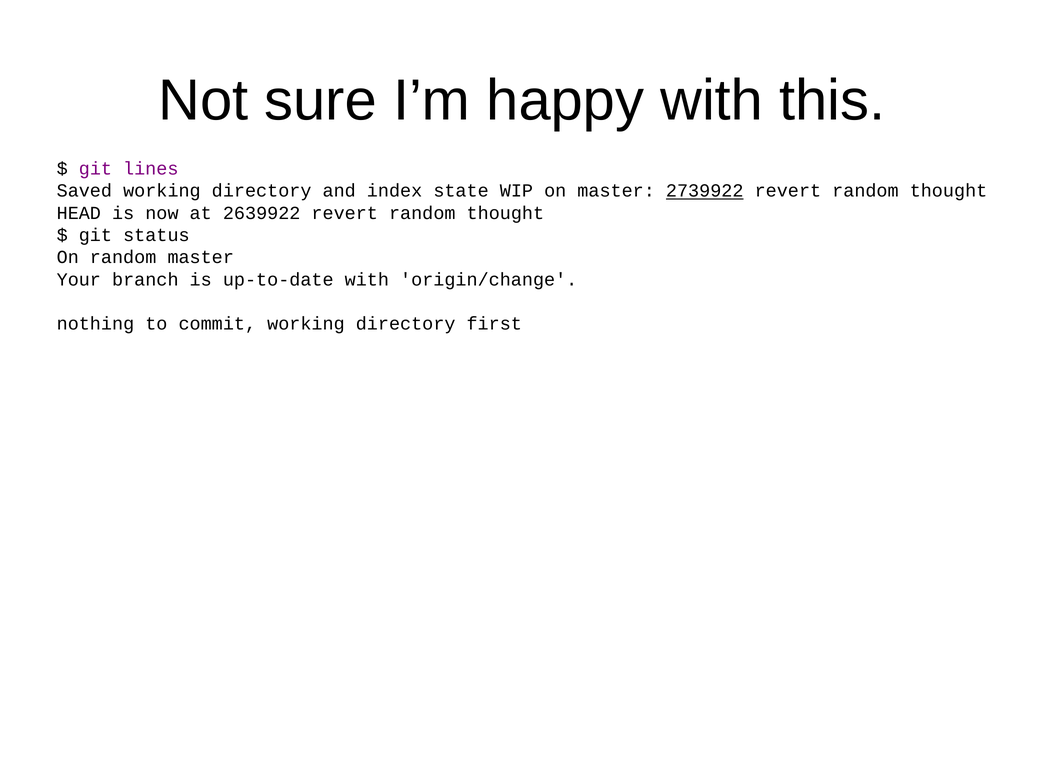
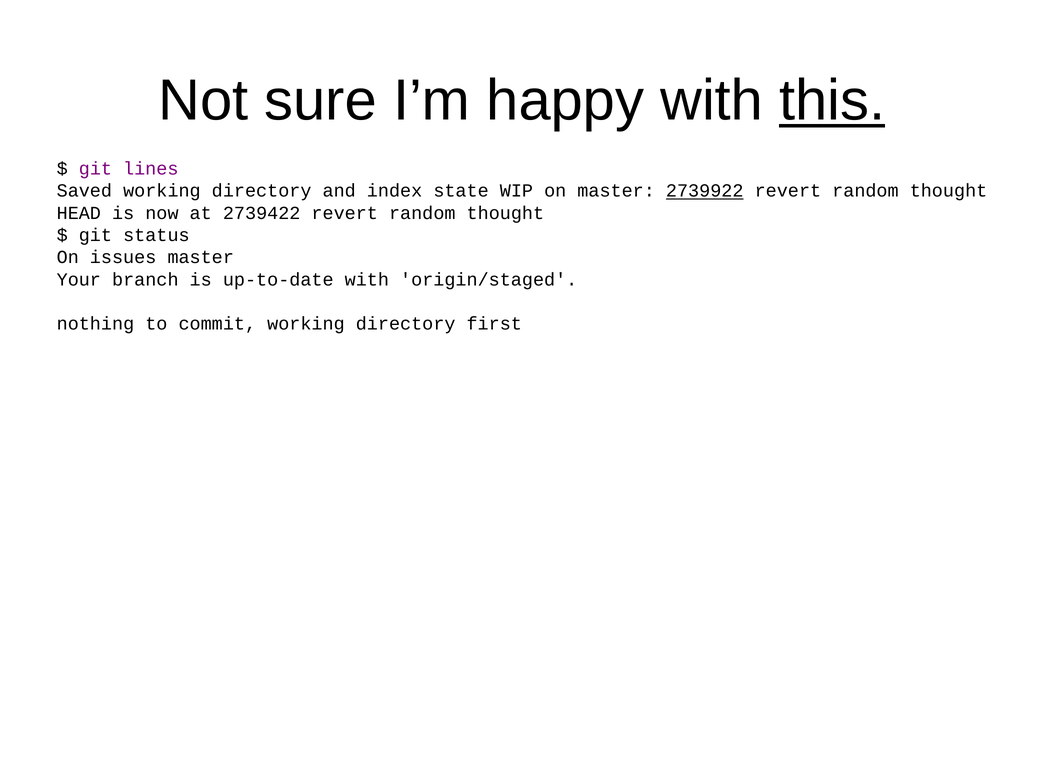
this underline: none -> present
2639922: 2639922 -> 2739422
On random: random -> issues
origin/change: origin/change -> origin/staged
